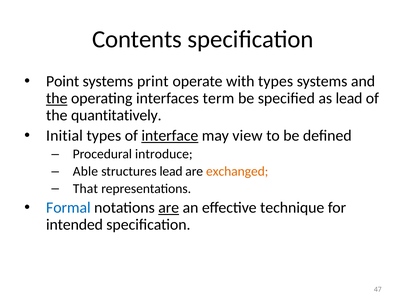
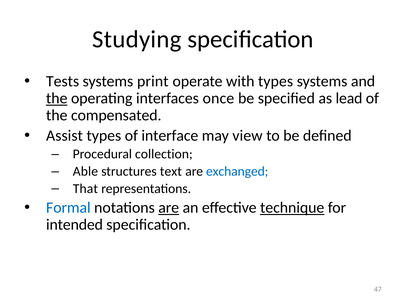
Contents: Contents -> Studying
Point: Point -> Tests
term: term -> once
quantitatively: quantitatively -> compensated
Initial: Initial -> Assist
interface underline: present -> none
introduce: introduce -> collection
structures lead: lead -> text
exchanged colour: orange -> blue
technique underline: none -> present
